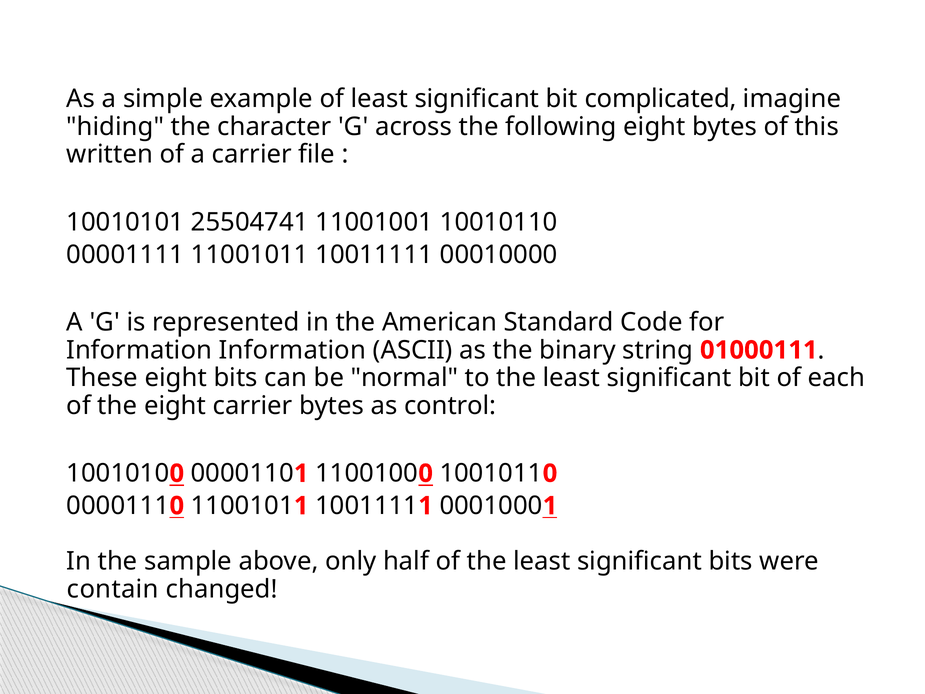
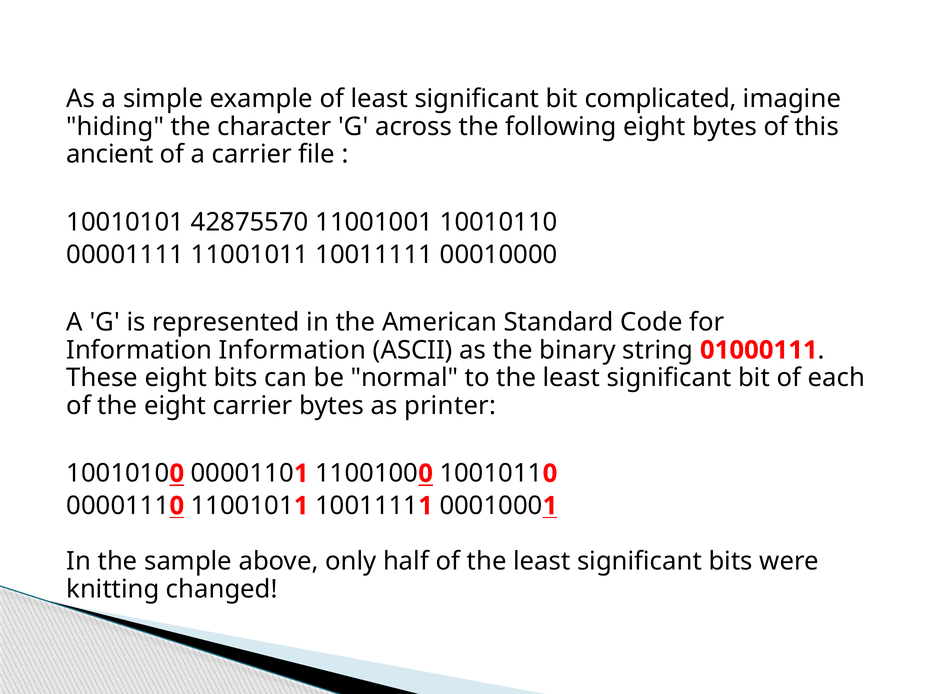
written: written -> ancient
25504741: 25504741 -> 42875570
control: control -> printer
contain: contain -> knitting
